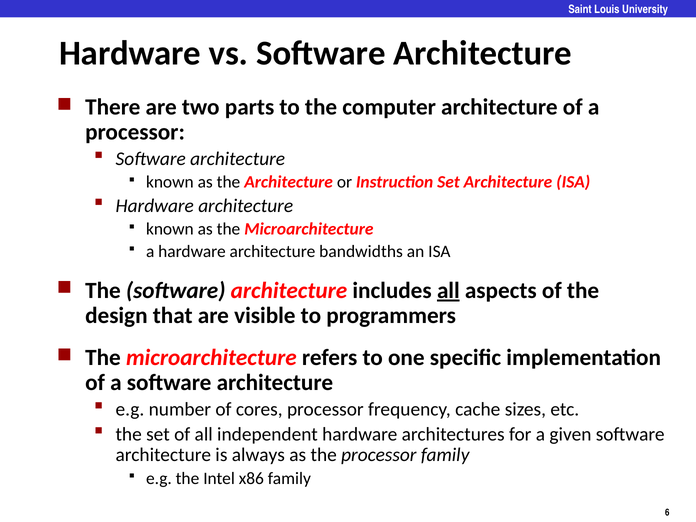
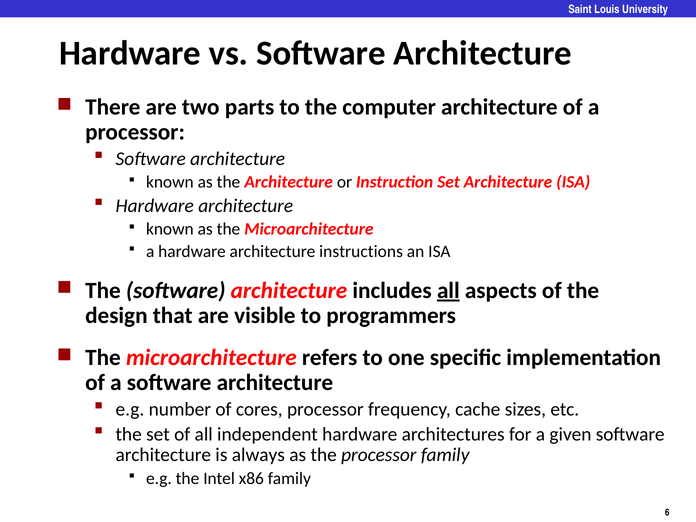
bandwidths: bandwidths -> instructions
